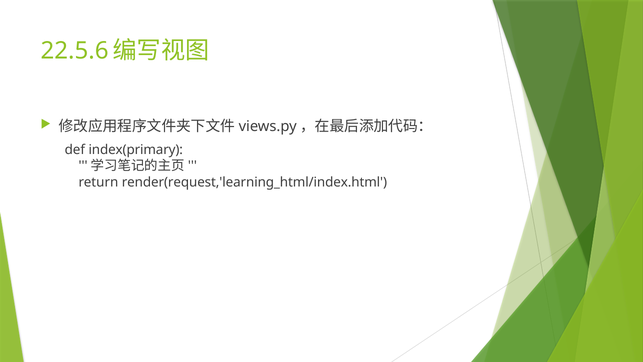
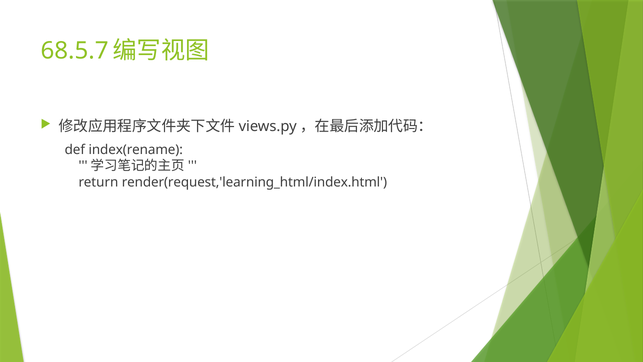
22.5.6: 22.5.6 -> 68.5.7
index(primary: index(primary -> index(rename
